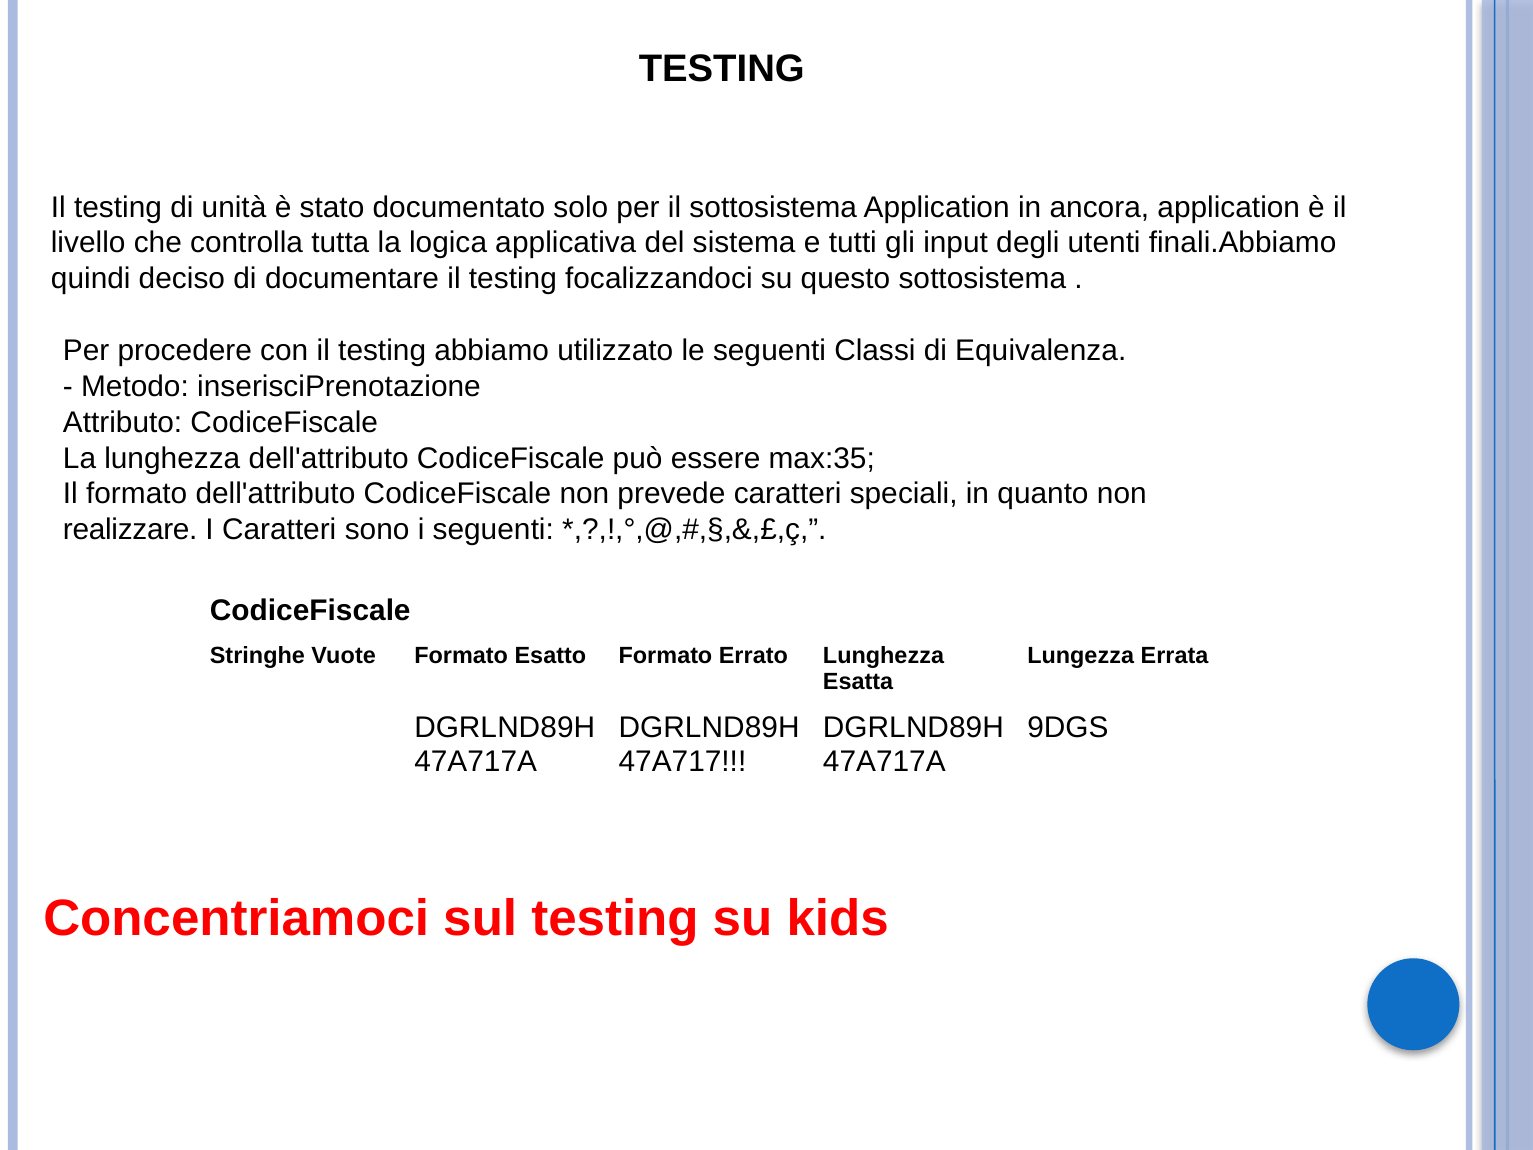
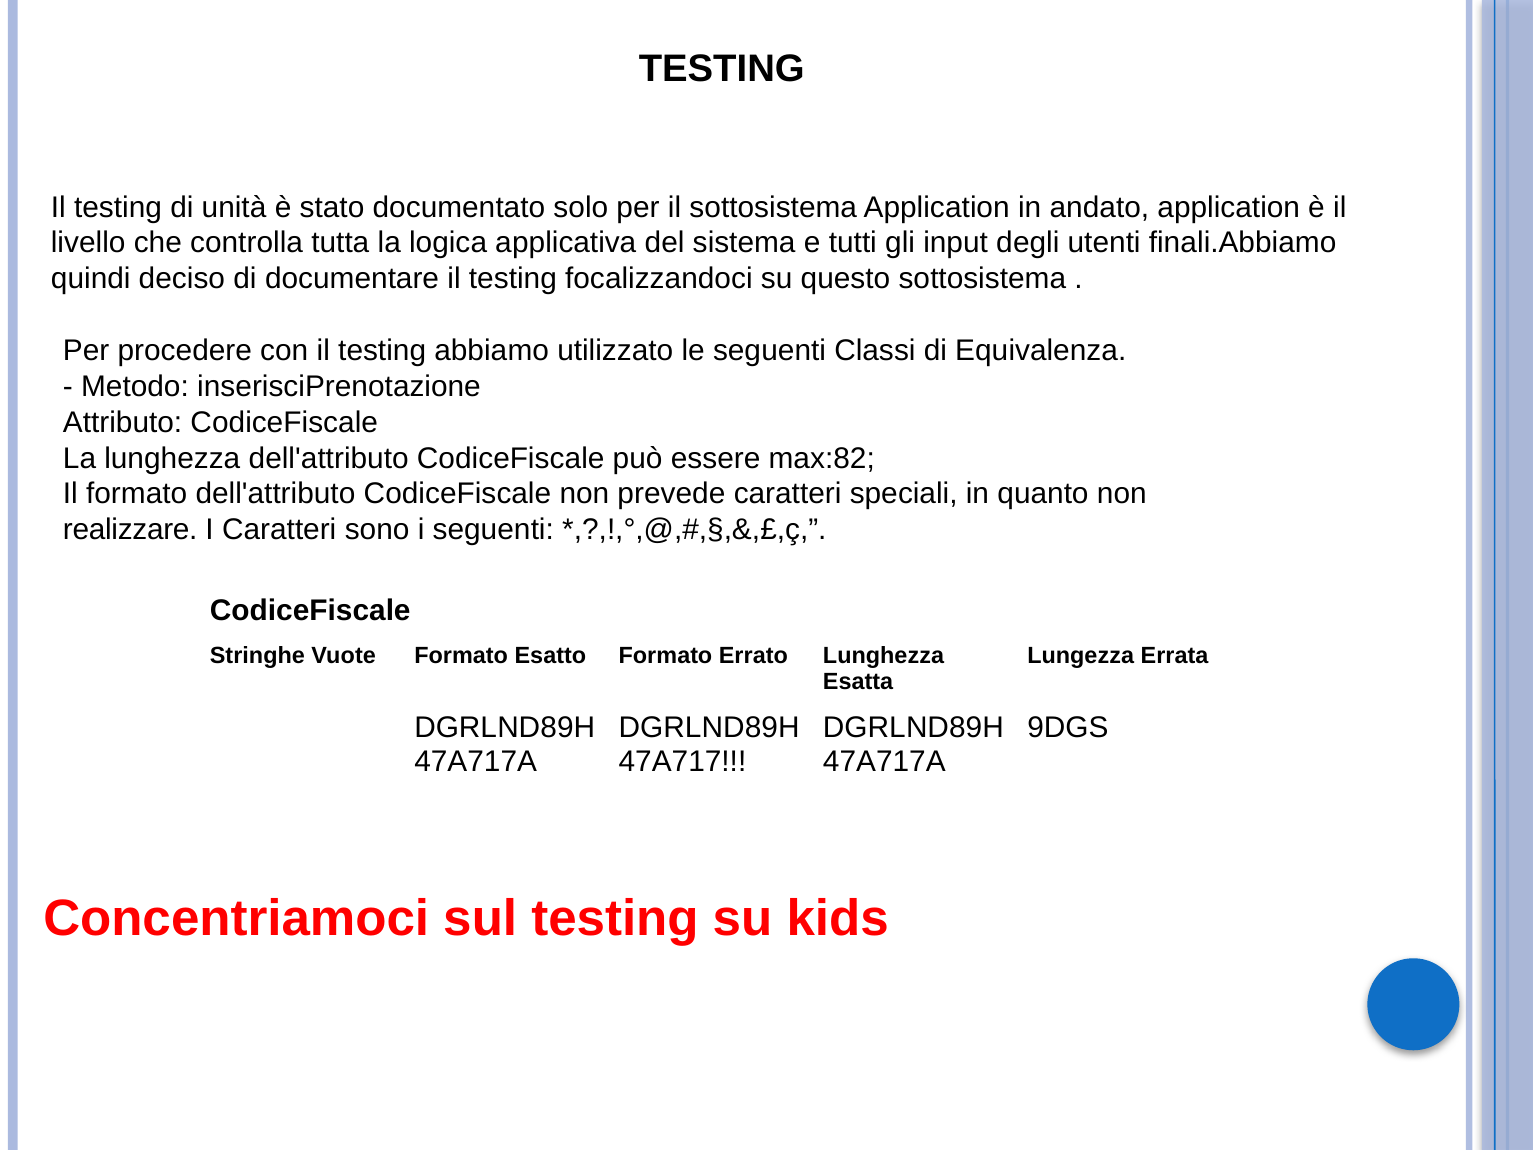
ancora: ancora -> andato
max:35: max:35 -> max:82
